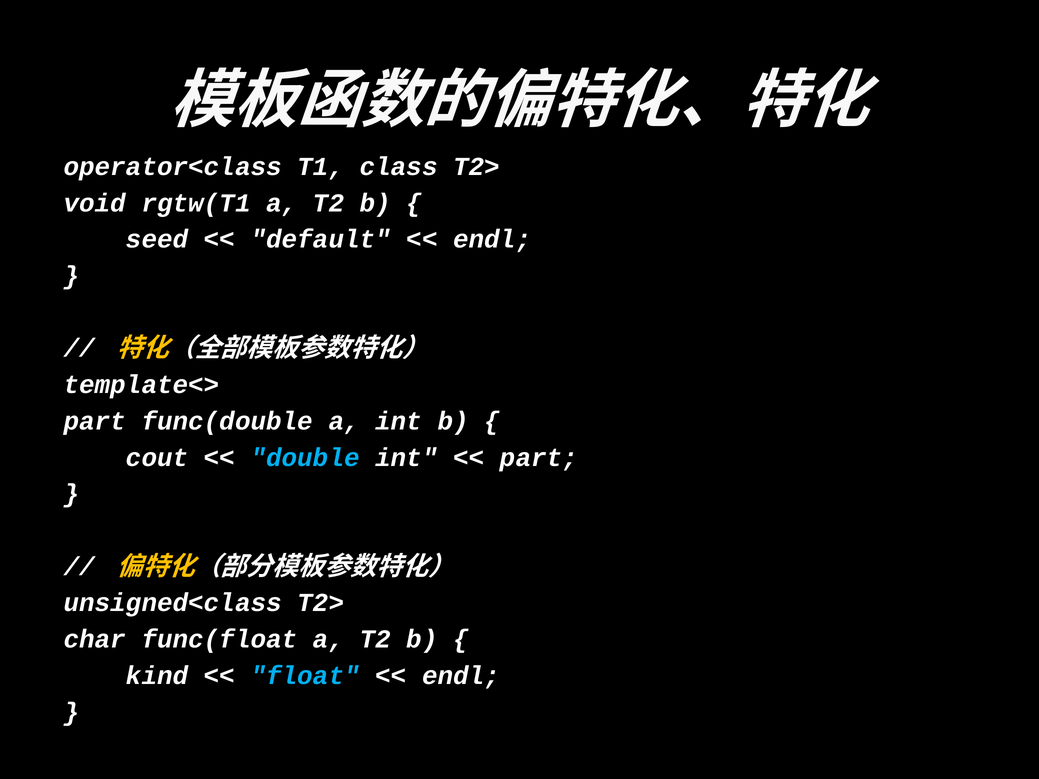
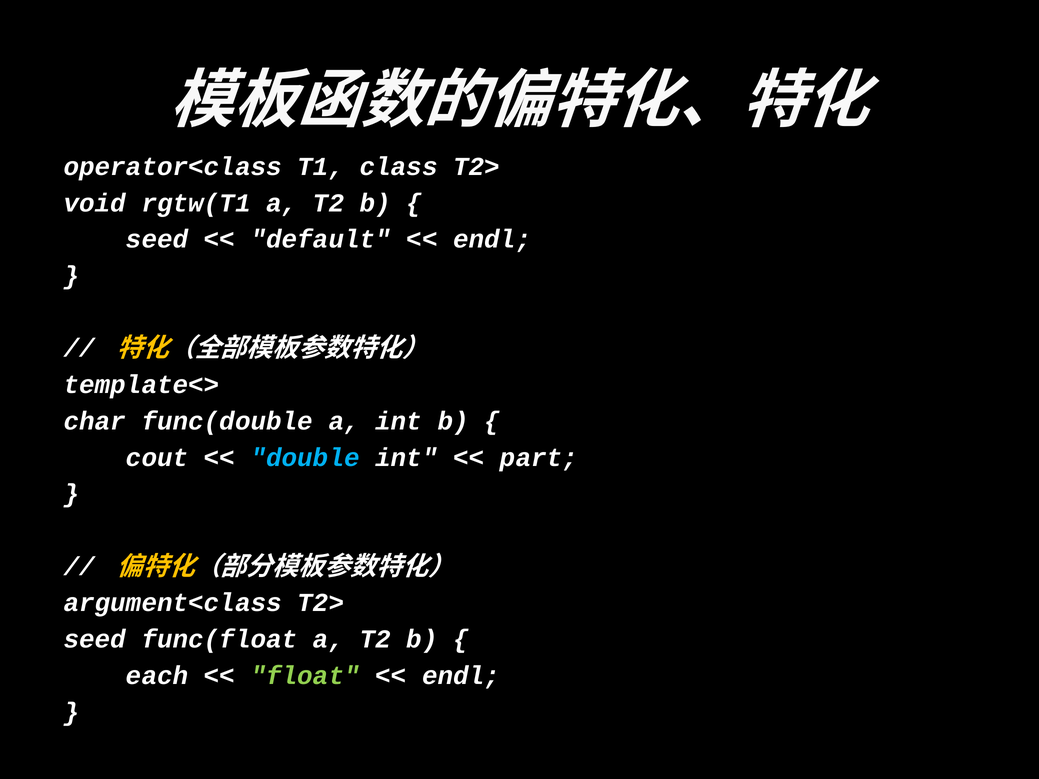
part at (95, 421): part -> char
unsigned<class: unsigned<class -> argument<class
char at (95, 639): char -> seed
kind: kind -> each
float colour: light blue -> light green
